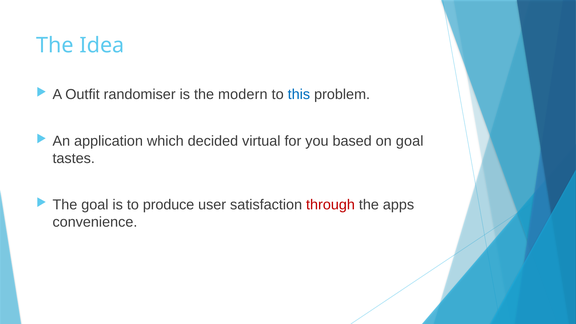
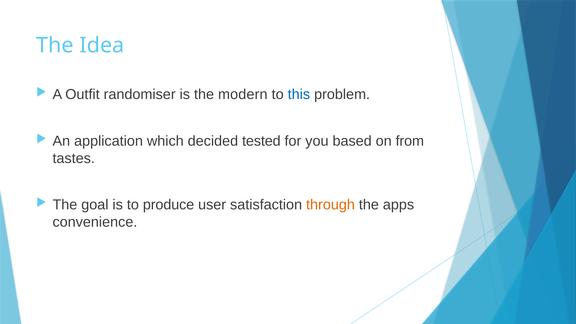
virtual: virtual -> tested
on goal: goal -> from
through colour: red -> orange
